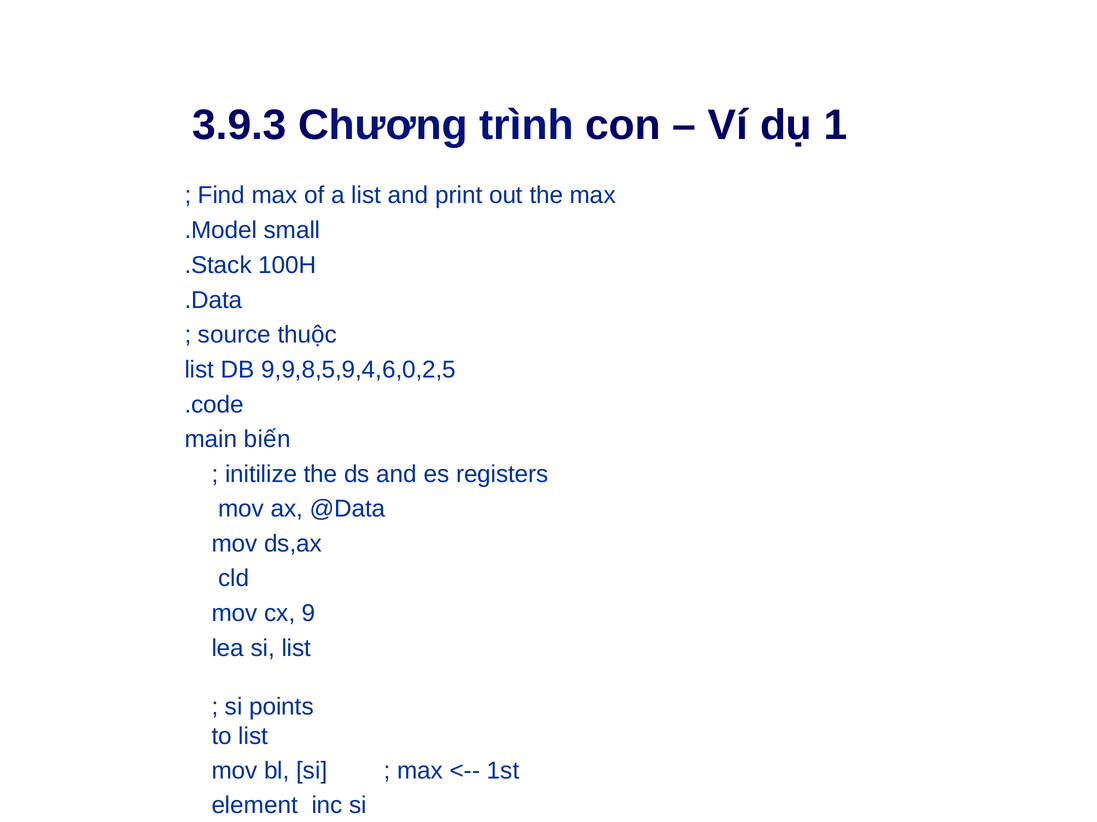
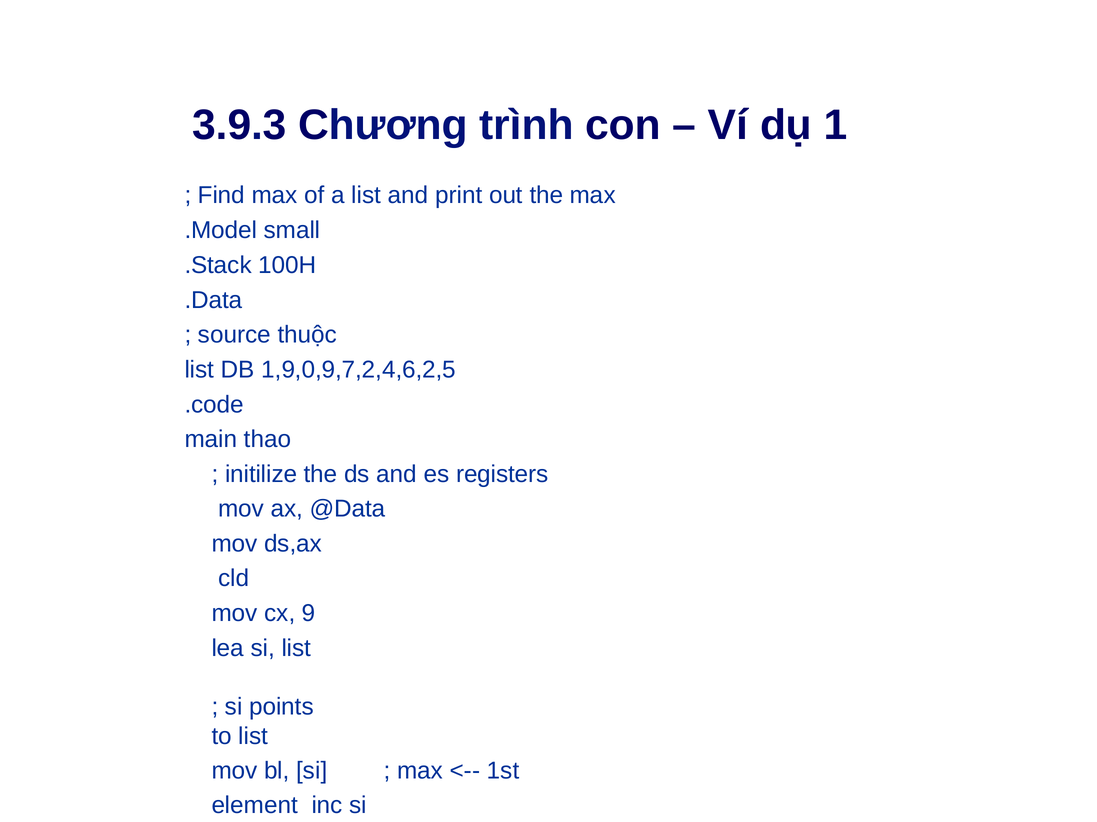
9,9,8,5,9,4,6,0,2,5: 9,9,8,5,9,4,6,0,2,5 -> 1,9,0,9,7,2,4,6,2,5
biến: biến -> thao
